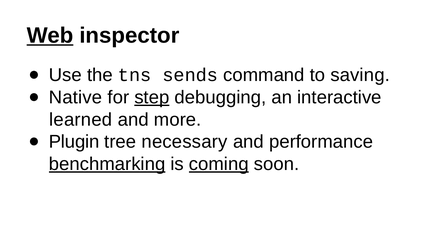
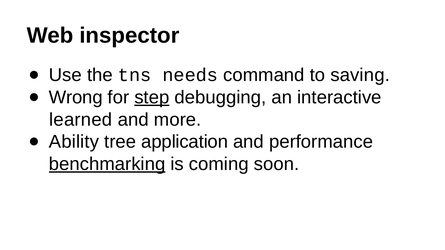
Web underline: present -> none
sends: sends -> needs
Native: Native -> Wrong
Plugin: Plugin -> Ability
necessary: necessary -> application
coming underline: present -> none
